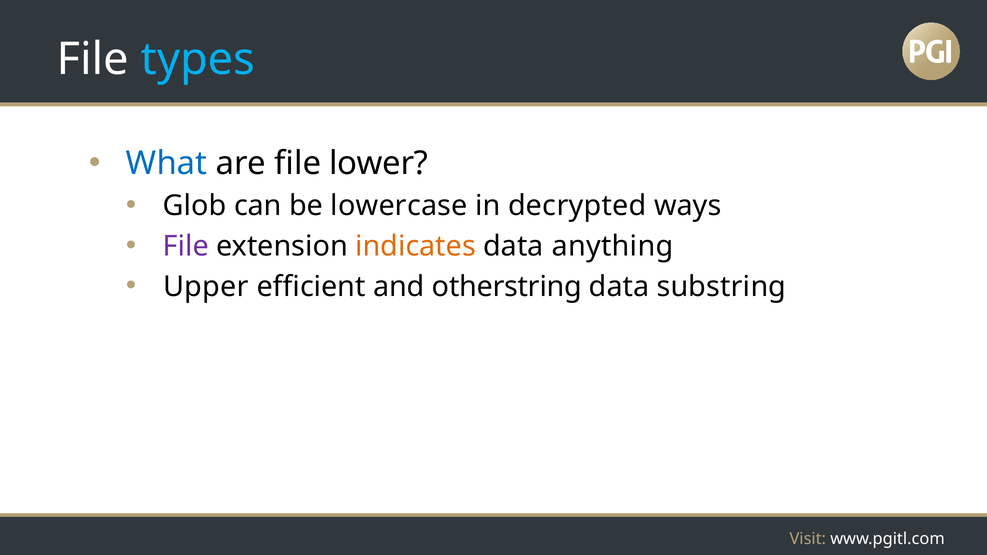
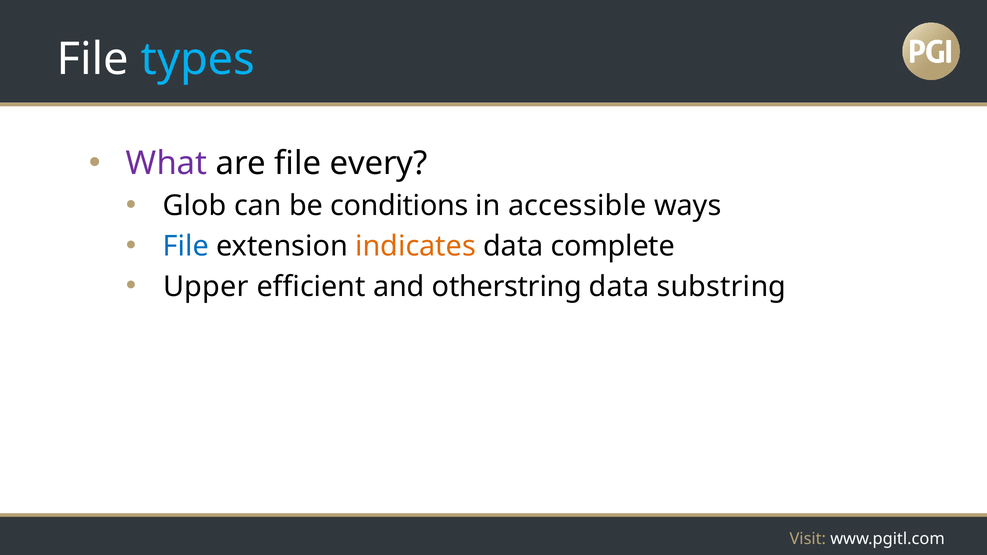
What colour: blue -> purple
lower: lower -> every
lowercase: lowercase -> conditions
decrypted: decrypted -> accessible
File at (186, 246) colour: purple -> blue
anything: anything -> complete
